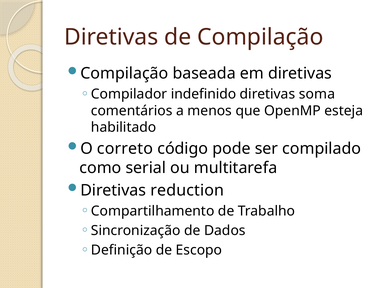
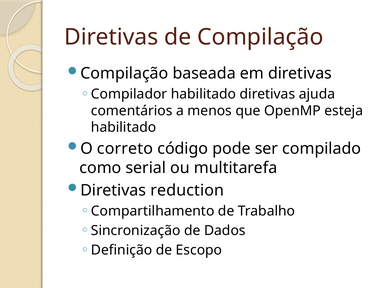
Compilador indefinido: indefinido -> habilitado
soma: soma -> ajuda
